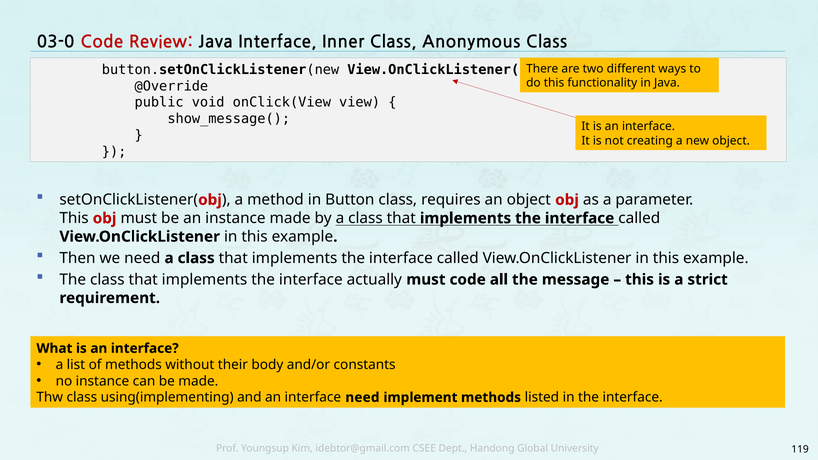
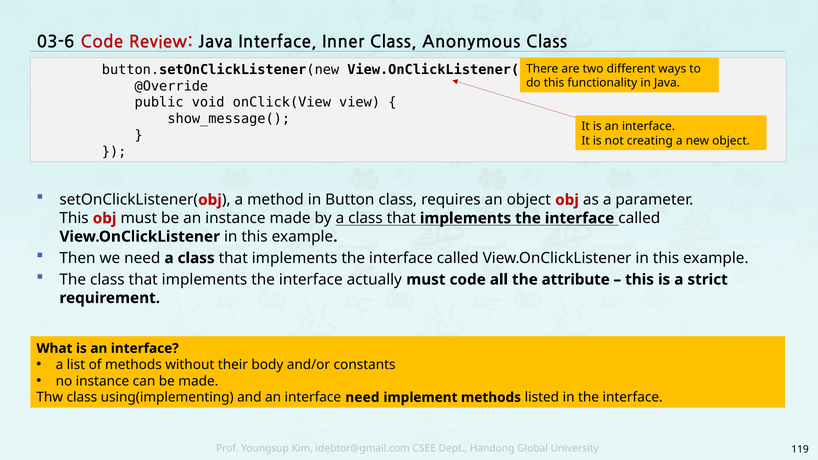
03-0: 03-0 -> 03-6
message: message -> attribute
